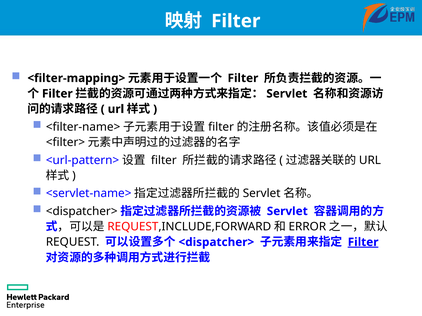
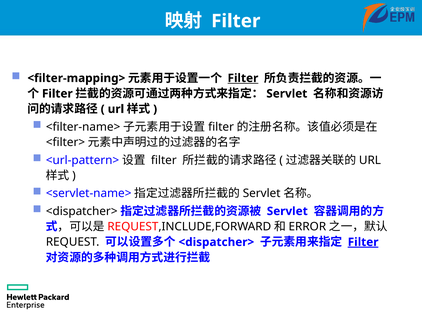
Filter at (243, 78) underline: none -> present
